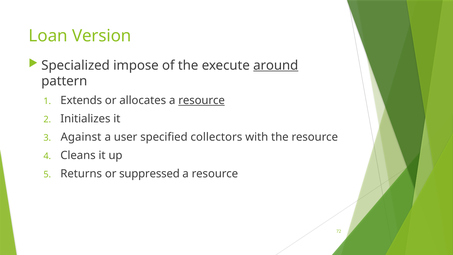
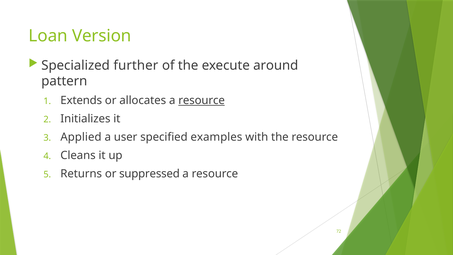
impose: impose -> further
around underline: present -> none
Against: Against -> Applied
collectors: collectors -> examples
